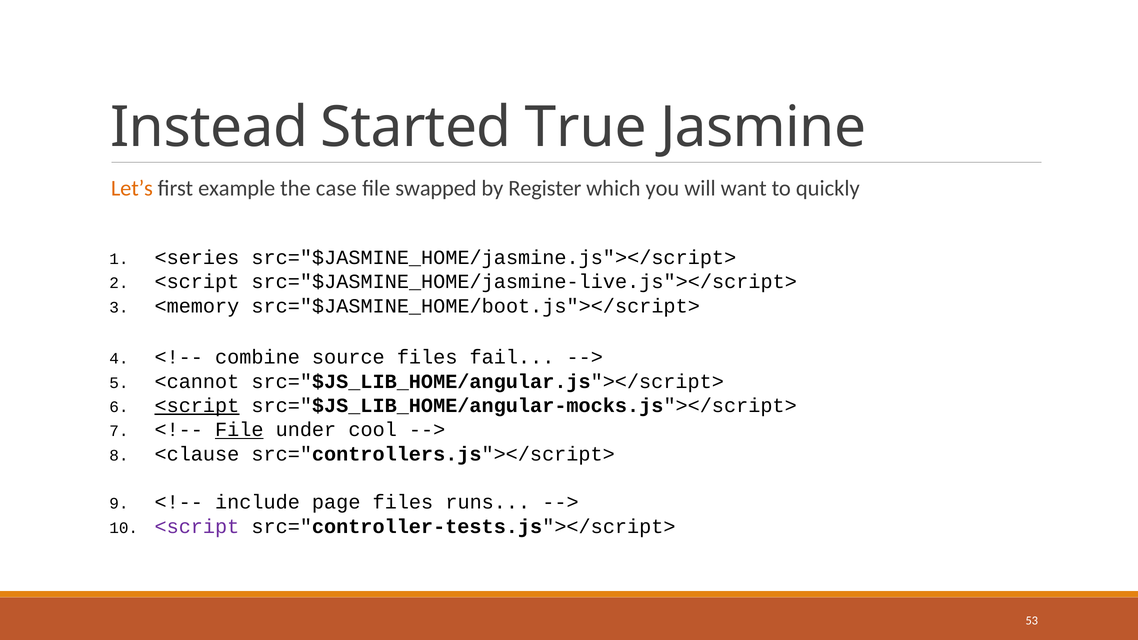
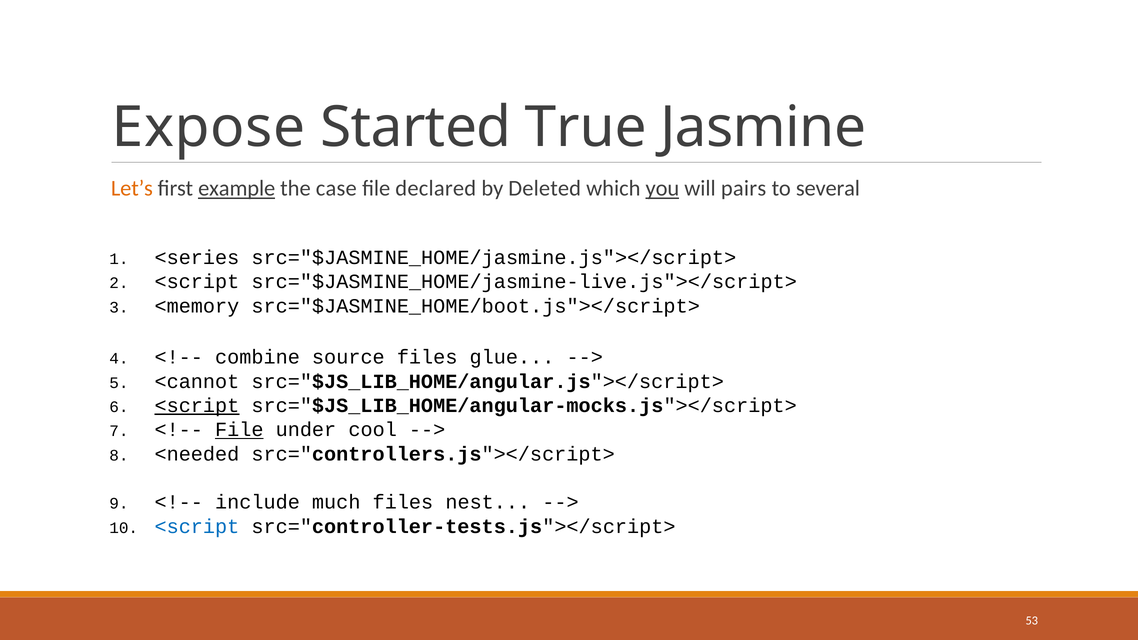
Instead: Instead -> Expose
example underline: none -> present
swapped: swapped -> declared
Register: Register -> Deleted
you underline: none -> present
want: want -> pairs
quickly: quickly -> several
fail: fail -> glue
<clause: <clause -> <needed
page: page -> much
runs: runs -> nest
<script at (197, 527) colour: purple -> blue
